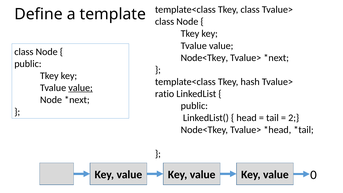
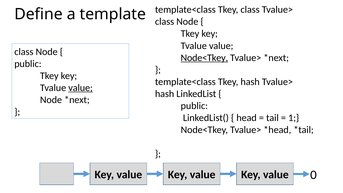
Node<Tkey at (204, 58) underline: none -> present
ratio at (165, 94): ratio -> hash
2: 2 -> 1
